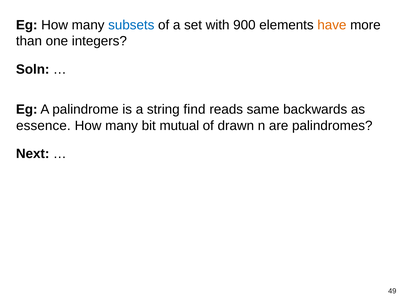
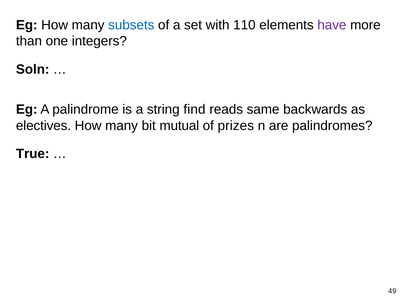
900: 900 -> 110
have colour: orange -> purple
essence: essence -> electives
drawn: drawn -> prizes
Next: Next -> True
